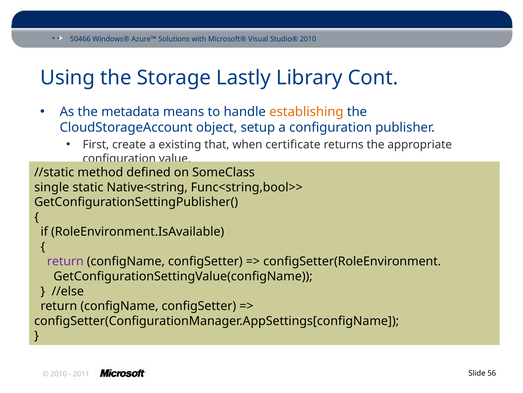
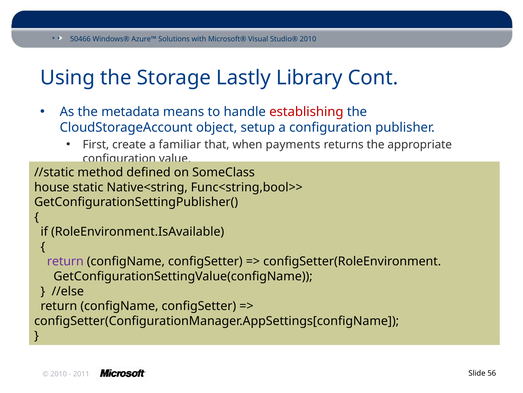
establishing colour: orange -> red
existing: existing -> familiar
certificate: certificate -> payments
single: single -> house
